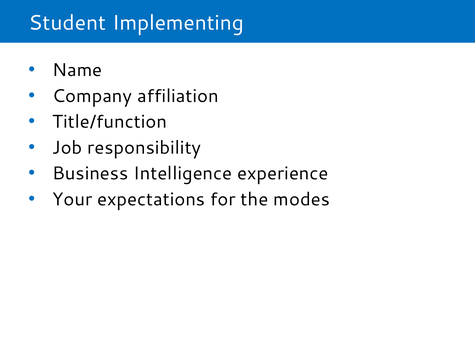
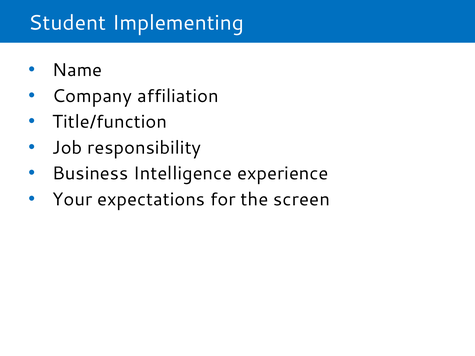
modes: modes -> screen
